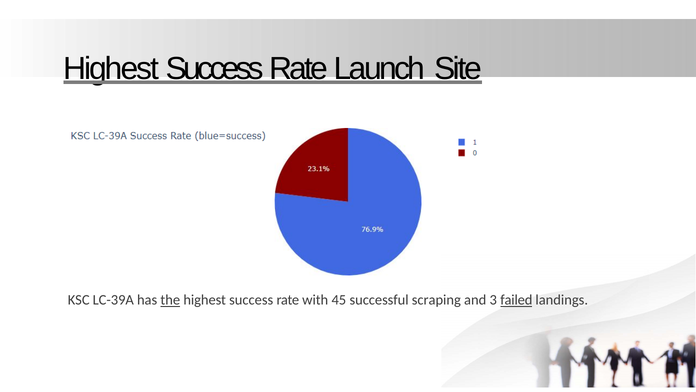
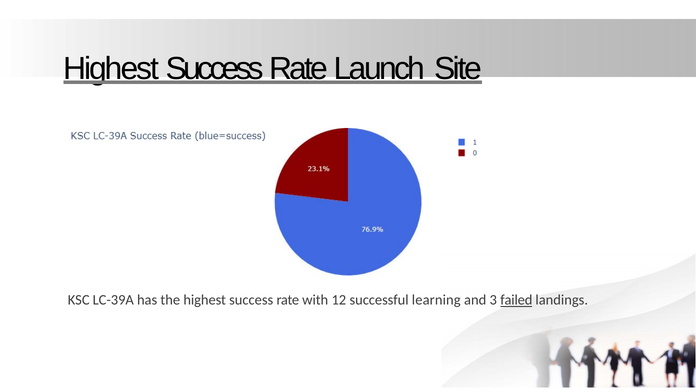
the underline: present -> none
45: 45 -> 12
scraping: scraping -> learning
